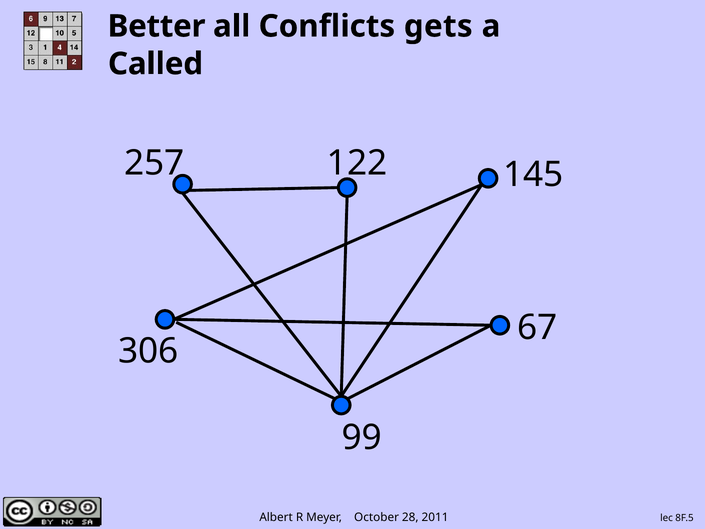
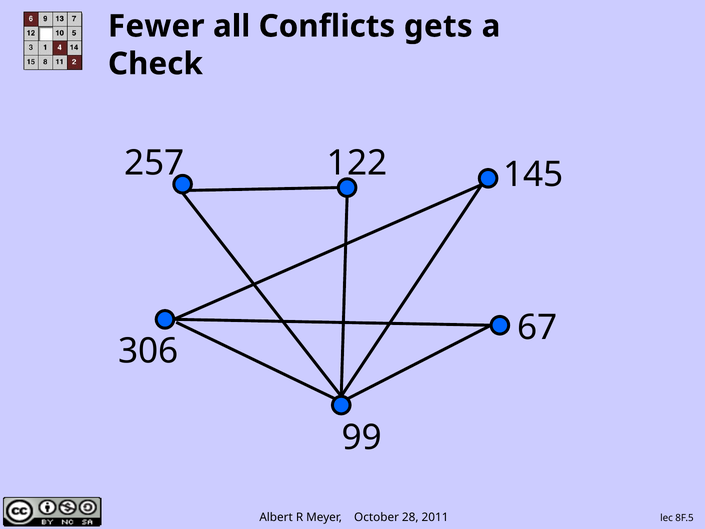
Better: Better -> Fewer
Called: Called -> Check
